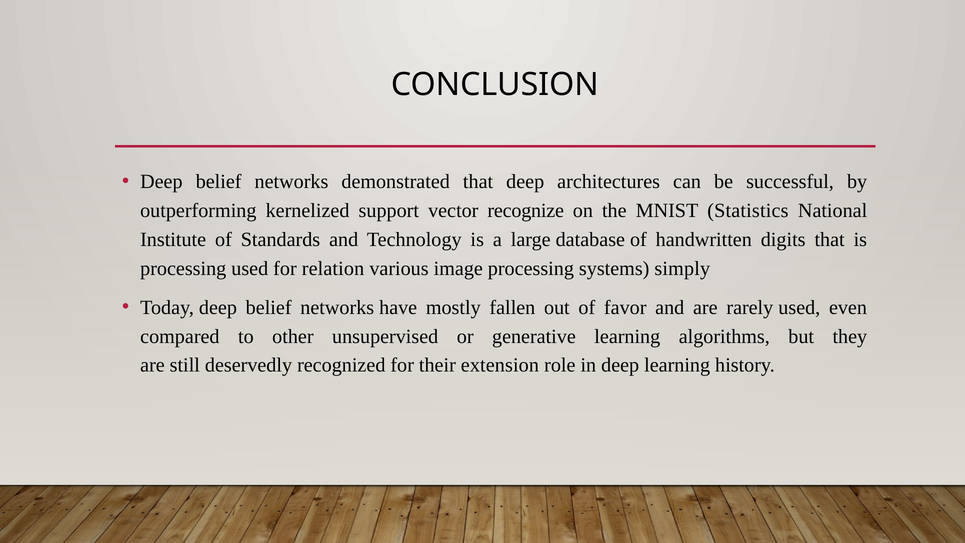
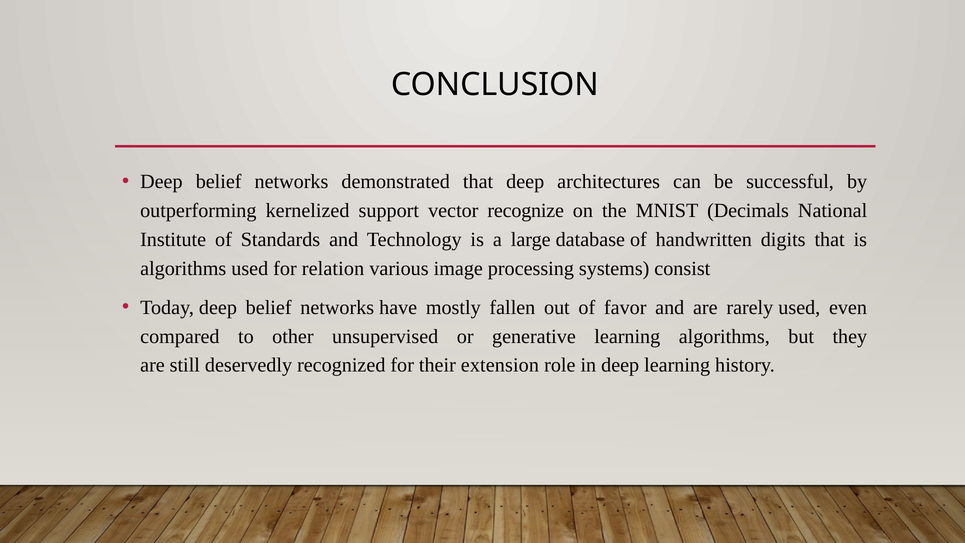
Statistics: Statistics -> Decimals
processing at (183, 268): processing -> algorithms
simply: simply -> consist
